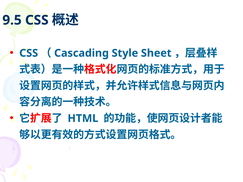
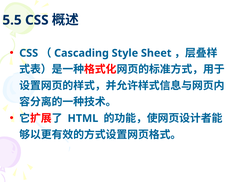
9.5: 9.5 -> 5.5
